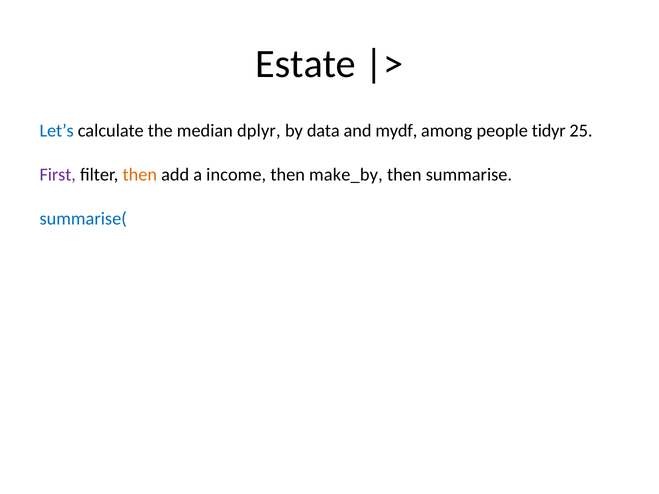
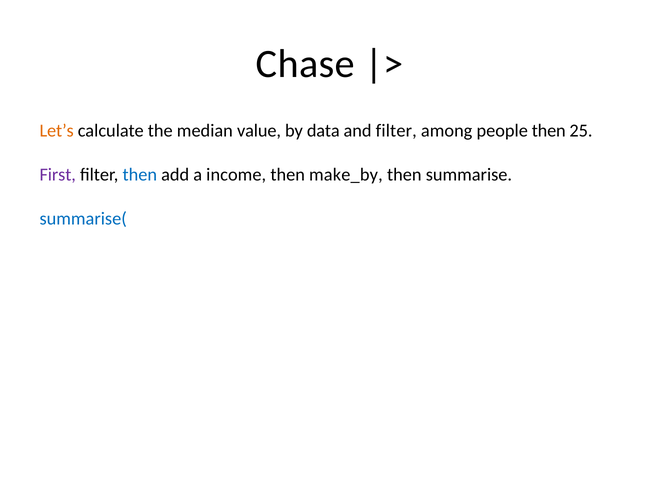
Estate: Estate -> Chase
Let’s colour: blue -> orange
dplyr: dplyr -> value
and mydf: mydf -> filter
people tidyr: tidyr -> then
then at (140, 175) colour: orange -> blue
